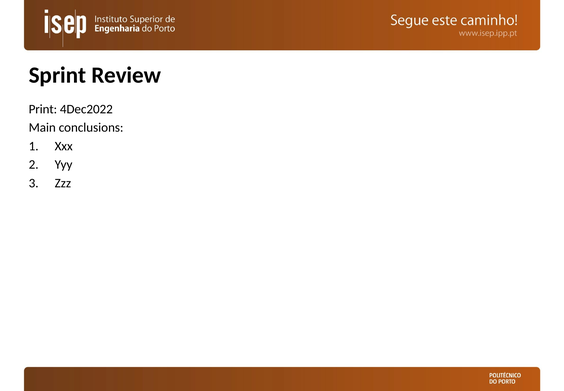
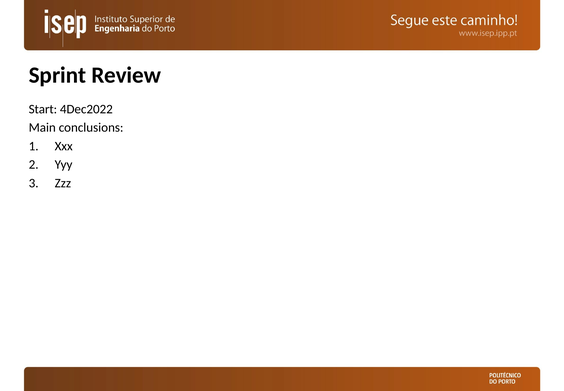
Print: Print -> Start
